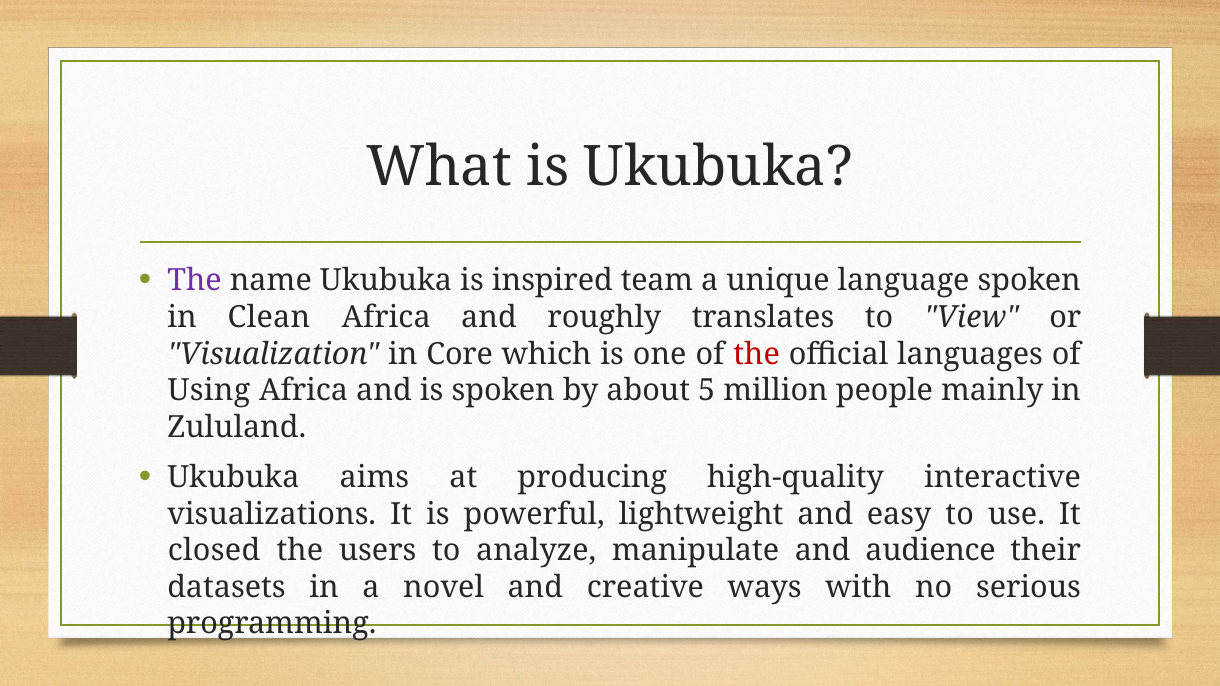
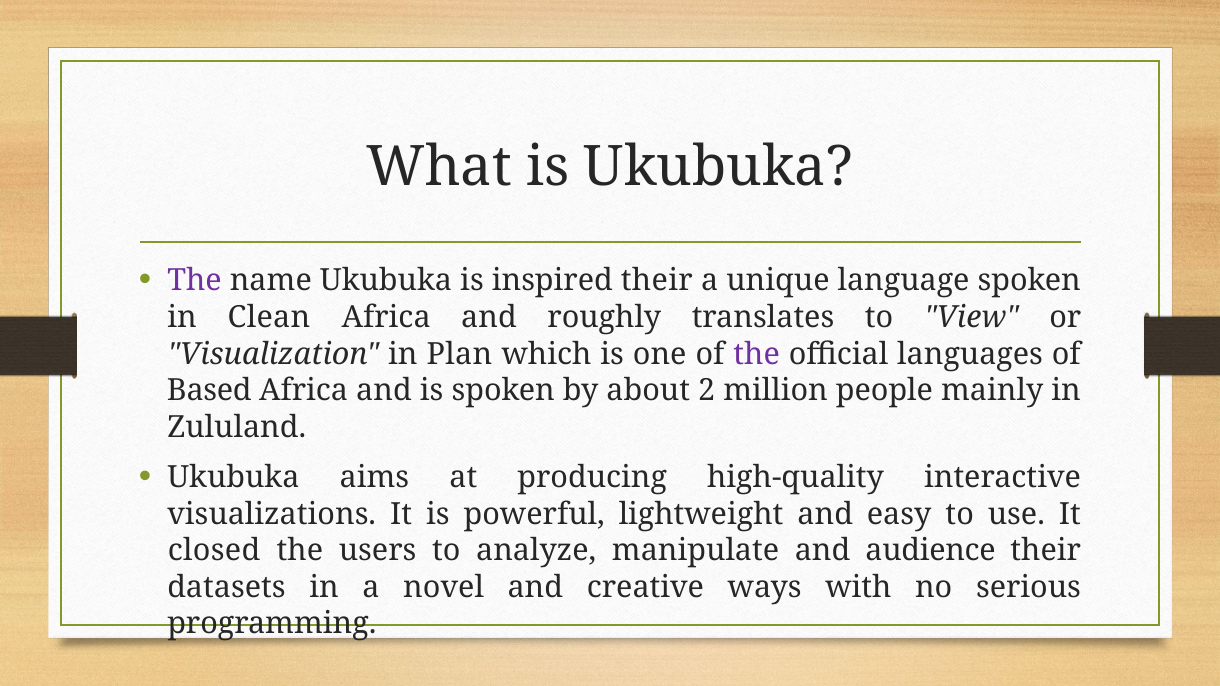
inspired team: team -> their
Core: Core -> Plan
the at (757, 354) colour: red -> purple
Using: Using -> Based
5: 5 -> 2
